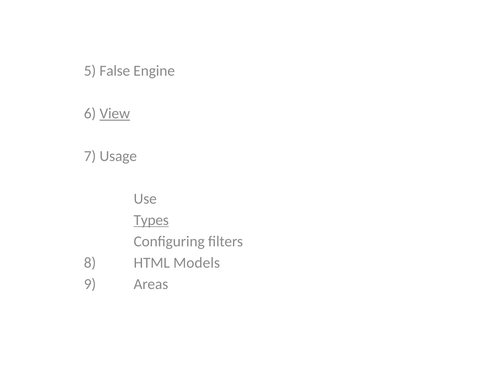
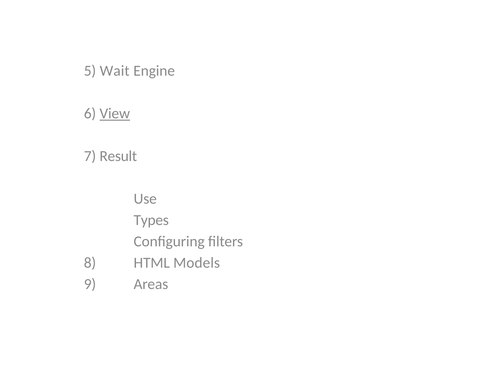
False: False -> Wait
Usage: Usage -> Result
Types underline: present -> none
